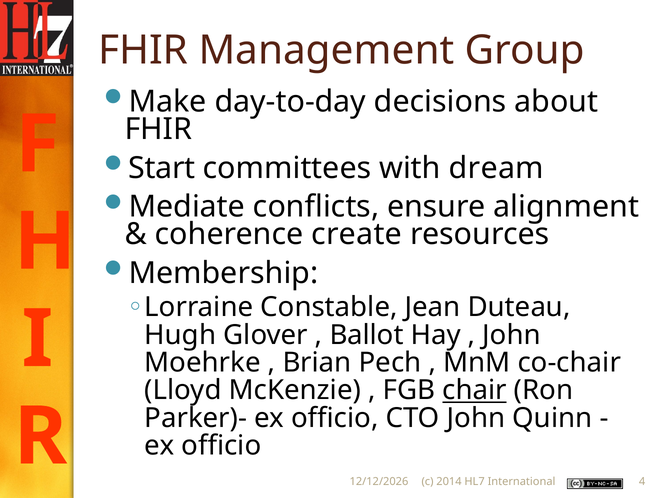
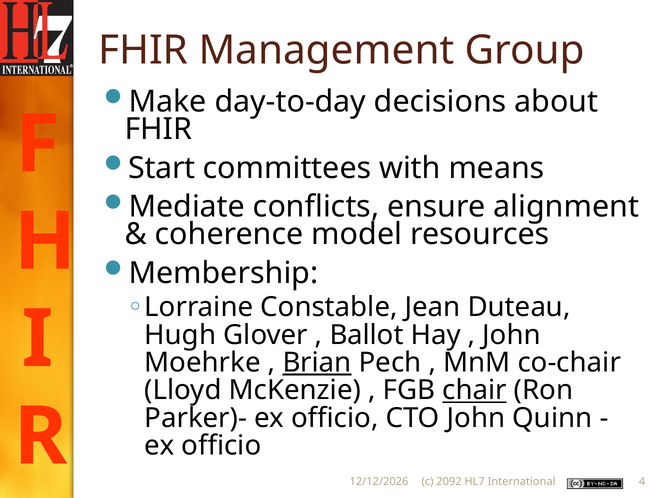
dream: dream -> means
create: create -> model
Brian underline: none -> present
2014: 2014 -> 2092
